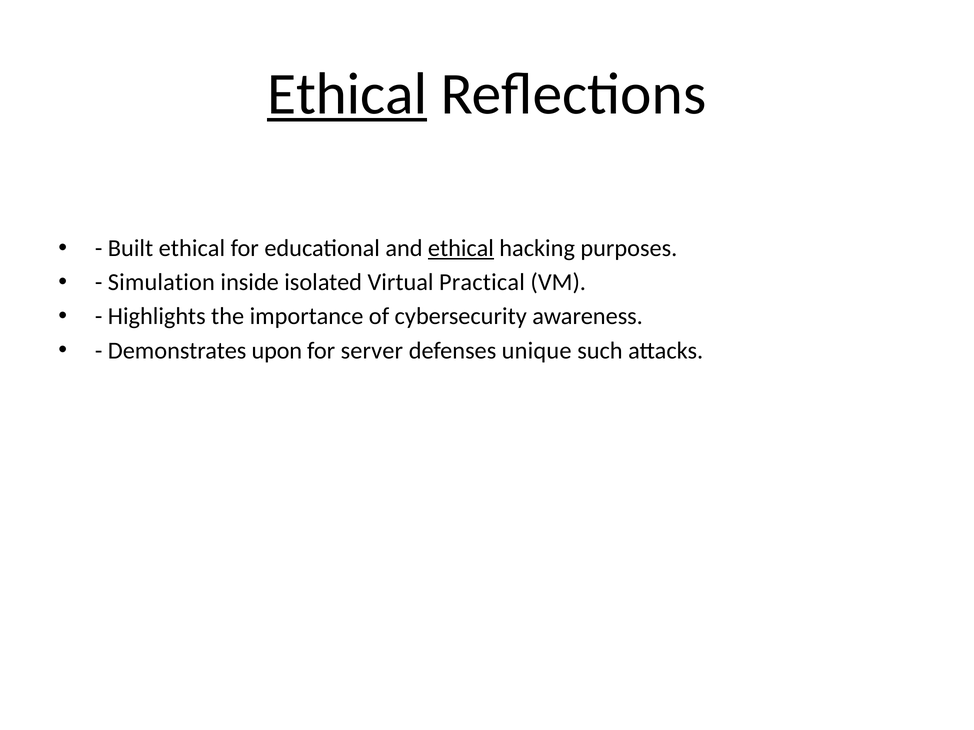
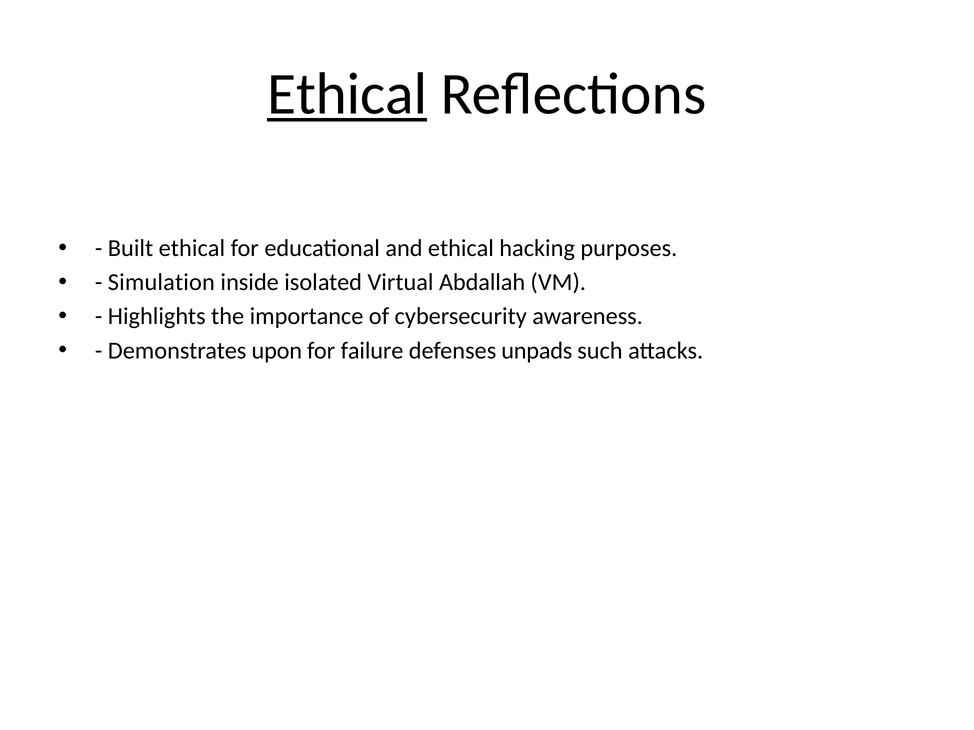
ethical at (461, 248) underline: present -> none
Practical: Practical -> Abdallah
server: server -> failure
unique: unique -> unpads
